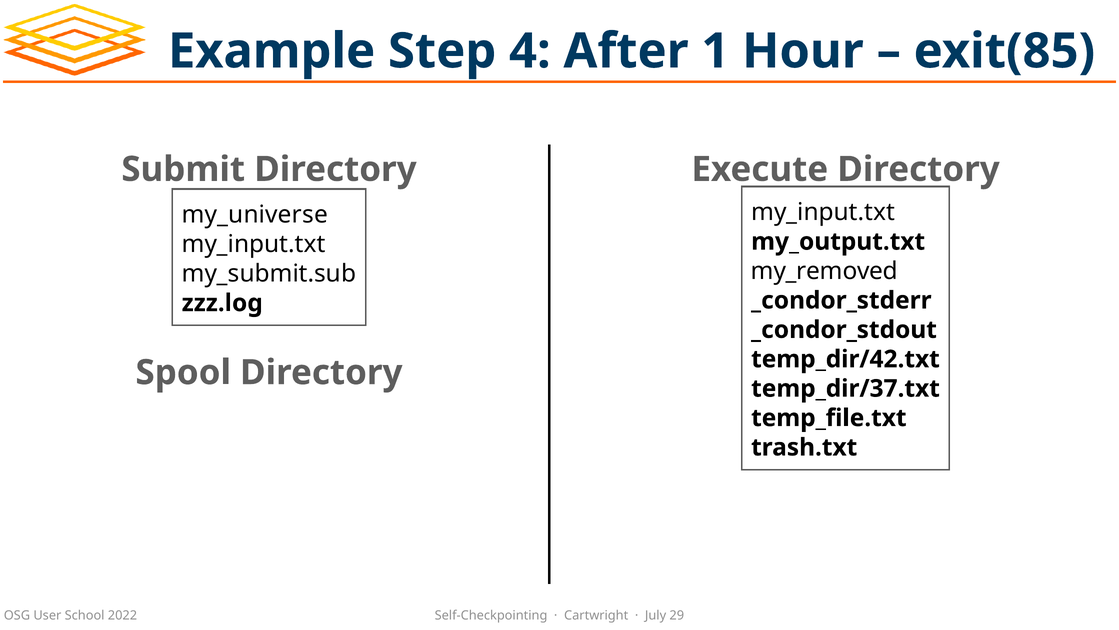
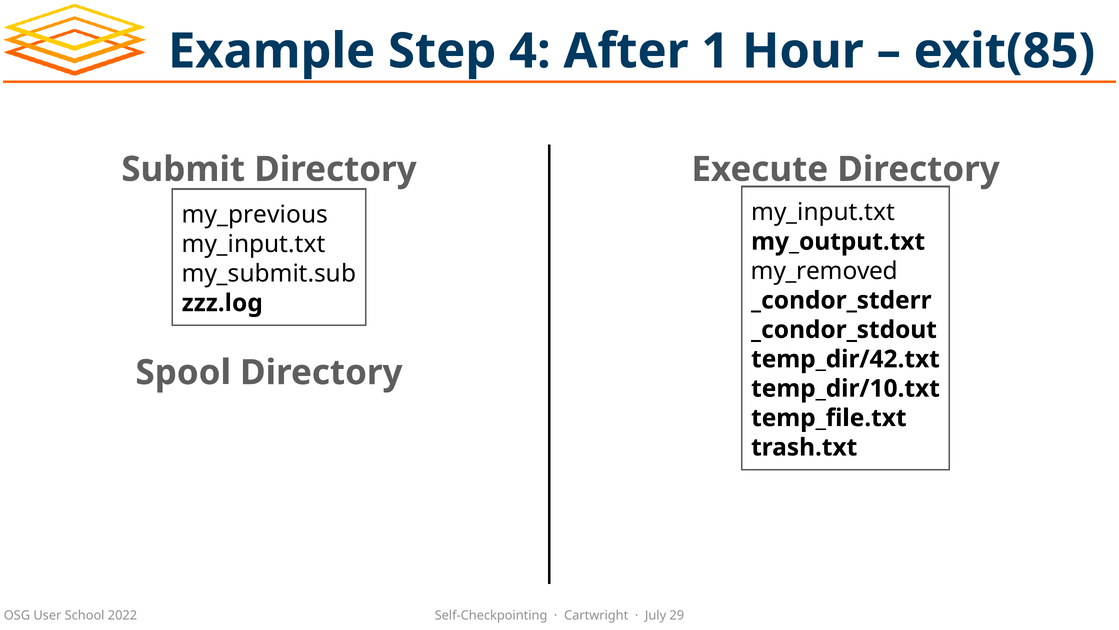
my_universe: my_universe -> my_previous
temp_dir/37.txt: temp_dir/37.txt -> temp_dir/10.txt
